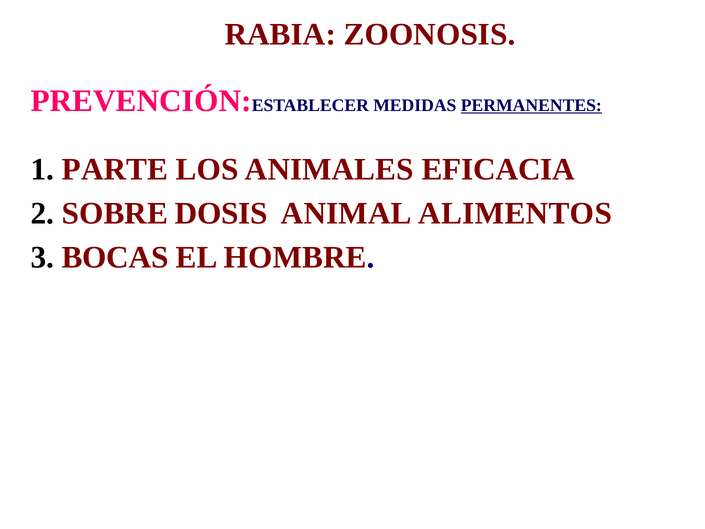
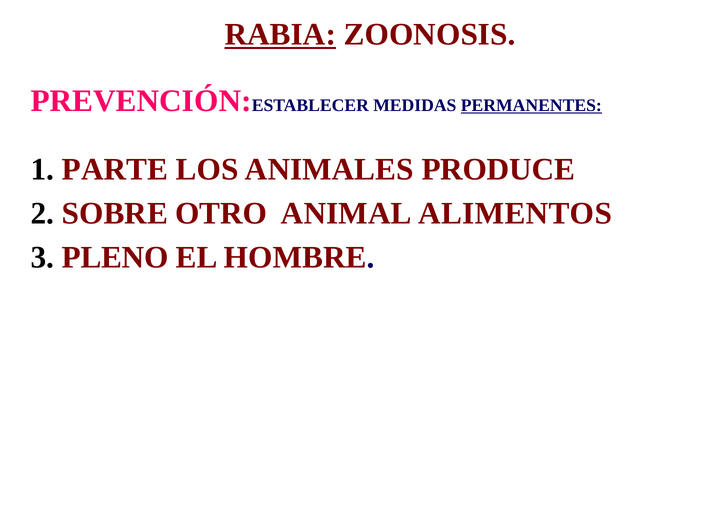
RABIA underline: none -> present
EFICACIA: EFICACIA -> PRODUCE
DOSIS: DOSIS -> OTRO
BOCAS: BOCAS -> PLENO
